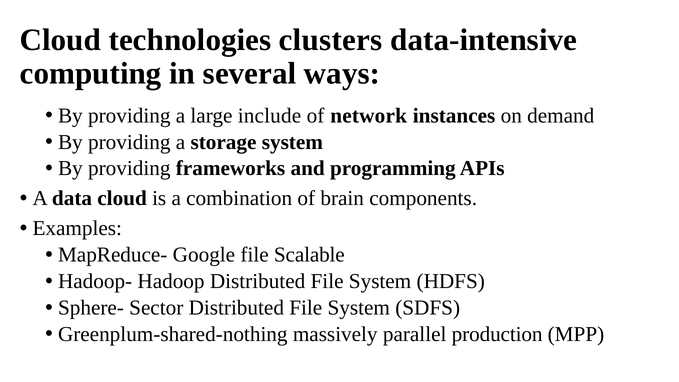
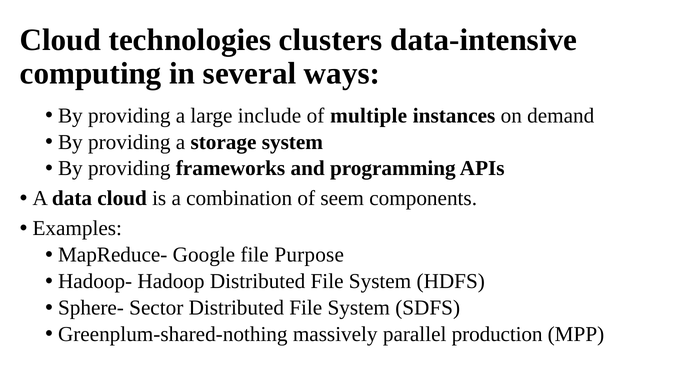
network: network -> multiple
brain: brain -> seem
Scalable: Scalable -> Purpose
